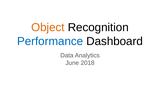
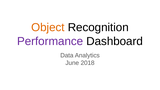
Performance colour: blue -> purple
